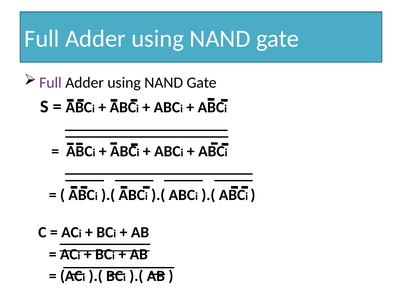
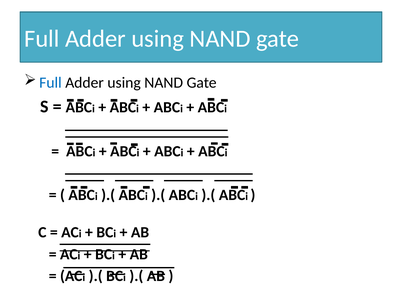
Full at (50, 83) colour: purple -> blue
